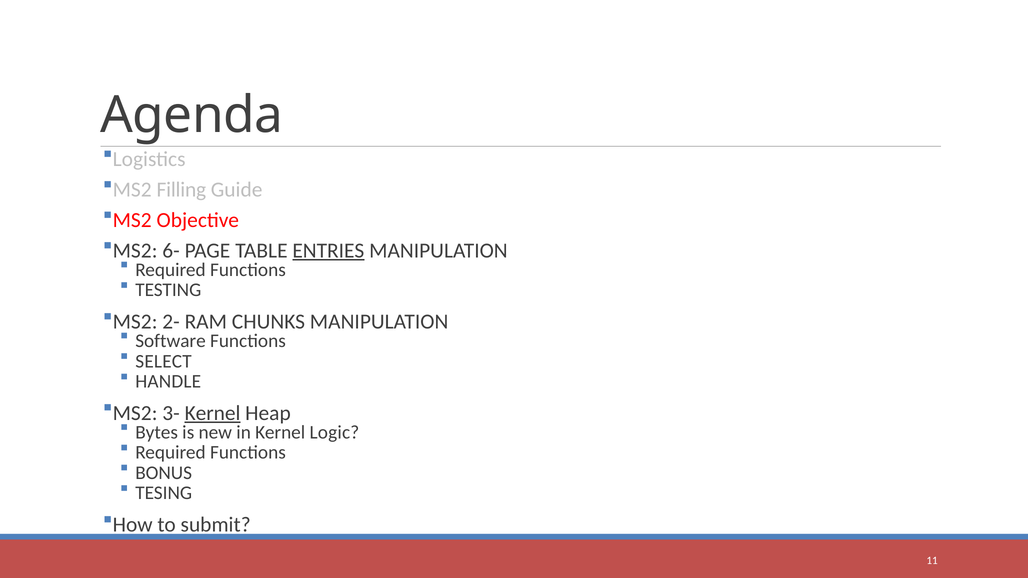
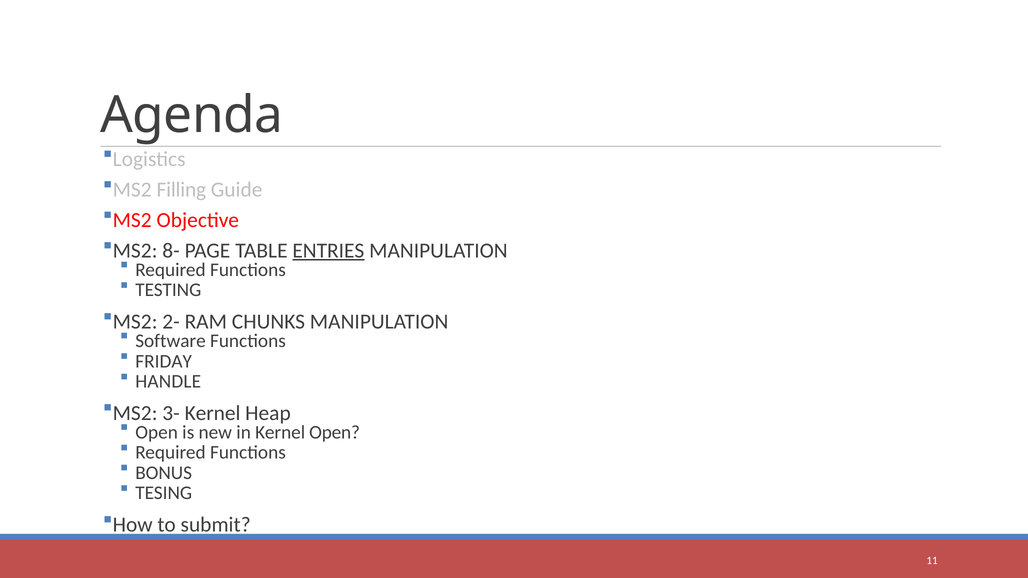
6-: 6- -> 8-
SELECT: SELECT -> FRIDAY
Kernel at (213, 413) underline: present -> none
Bytes at (157, 432): Bytes -> Open
Kernel Logic: Logic -> Open
